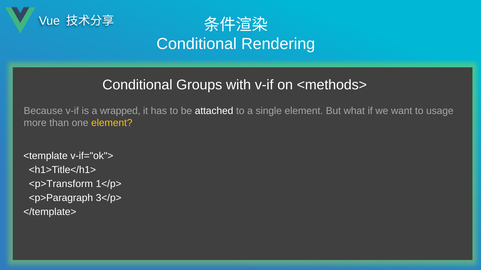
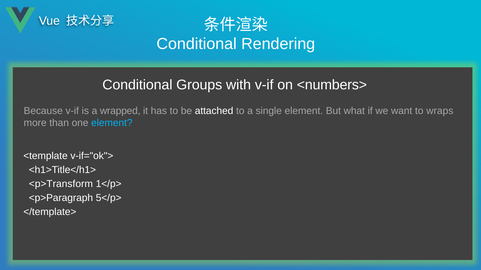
<methods>: <methods> -> <numbers>
usage: usage -> wraps
element at (112, 123) colour: yellow -> light blue
3</p>: 3</p> -> 5</p>
